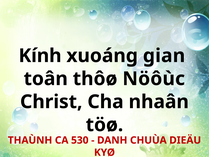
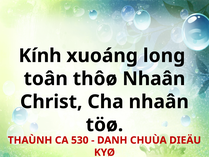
gian: gian -> long
thôø Nöôùc: Nöôùc -> Nhaân
